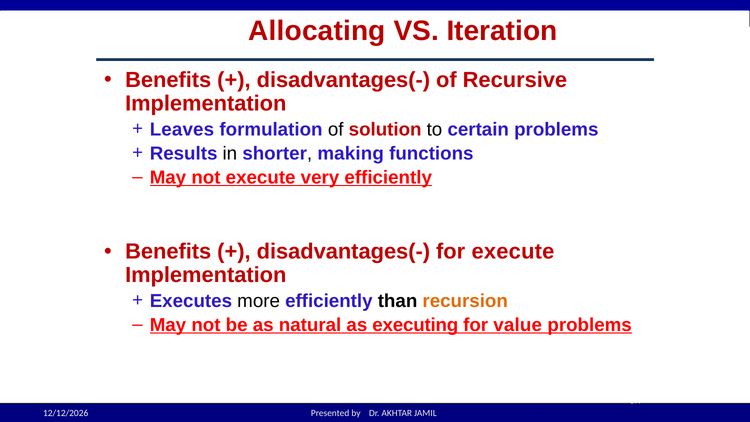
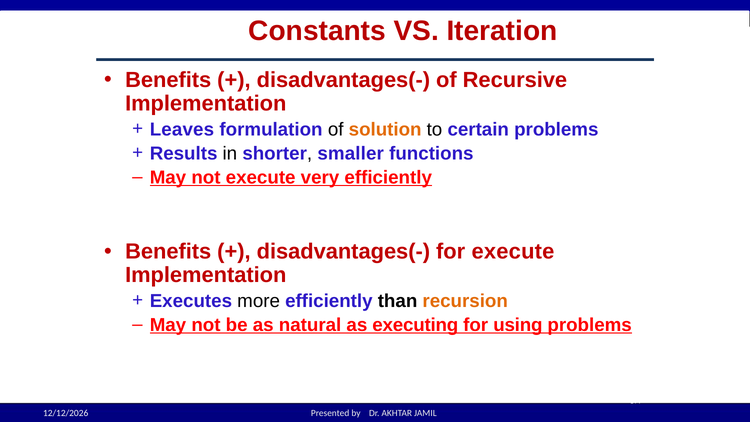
Allocating: Allocating -> Constants
solution colour: red -> orange
making: making -> smaller
value: value -> using
